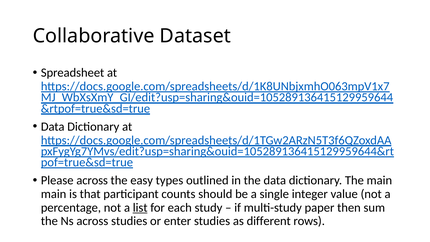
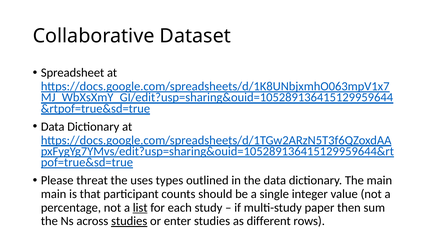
Please across: across -> threat
easy: easy -> uses
studies at (129, 221) underline: none -> present
